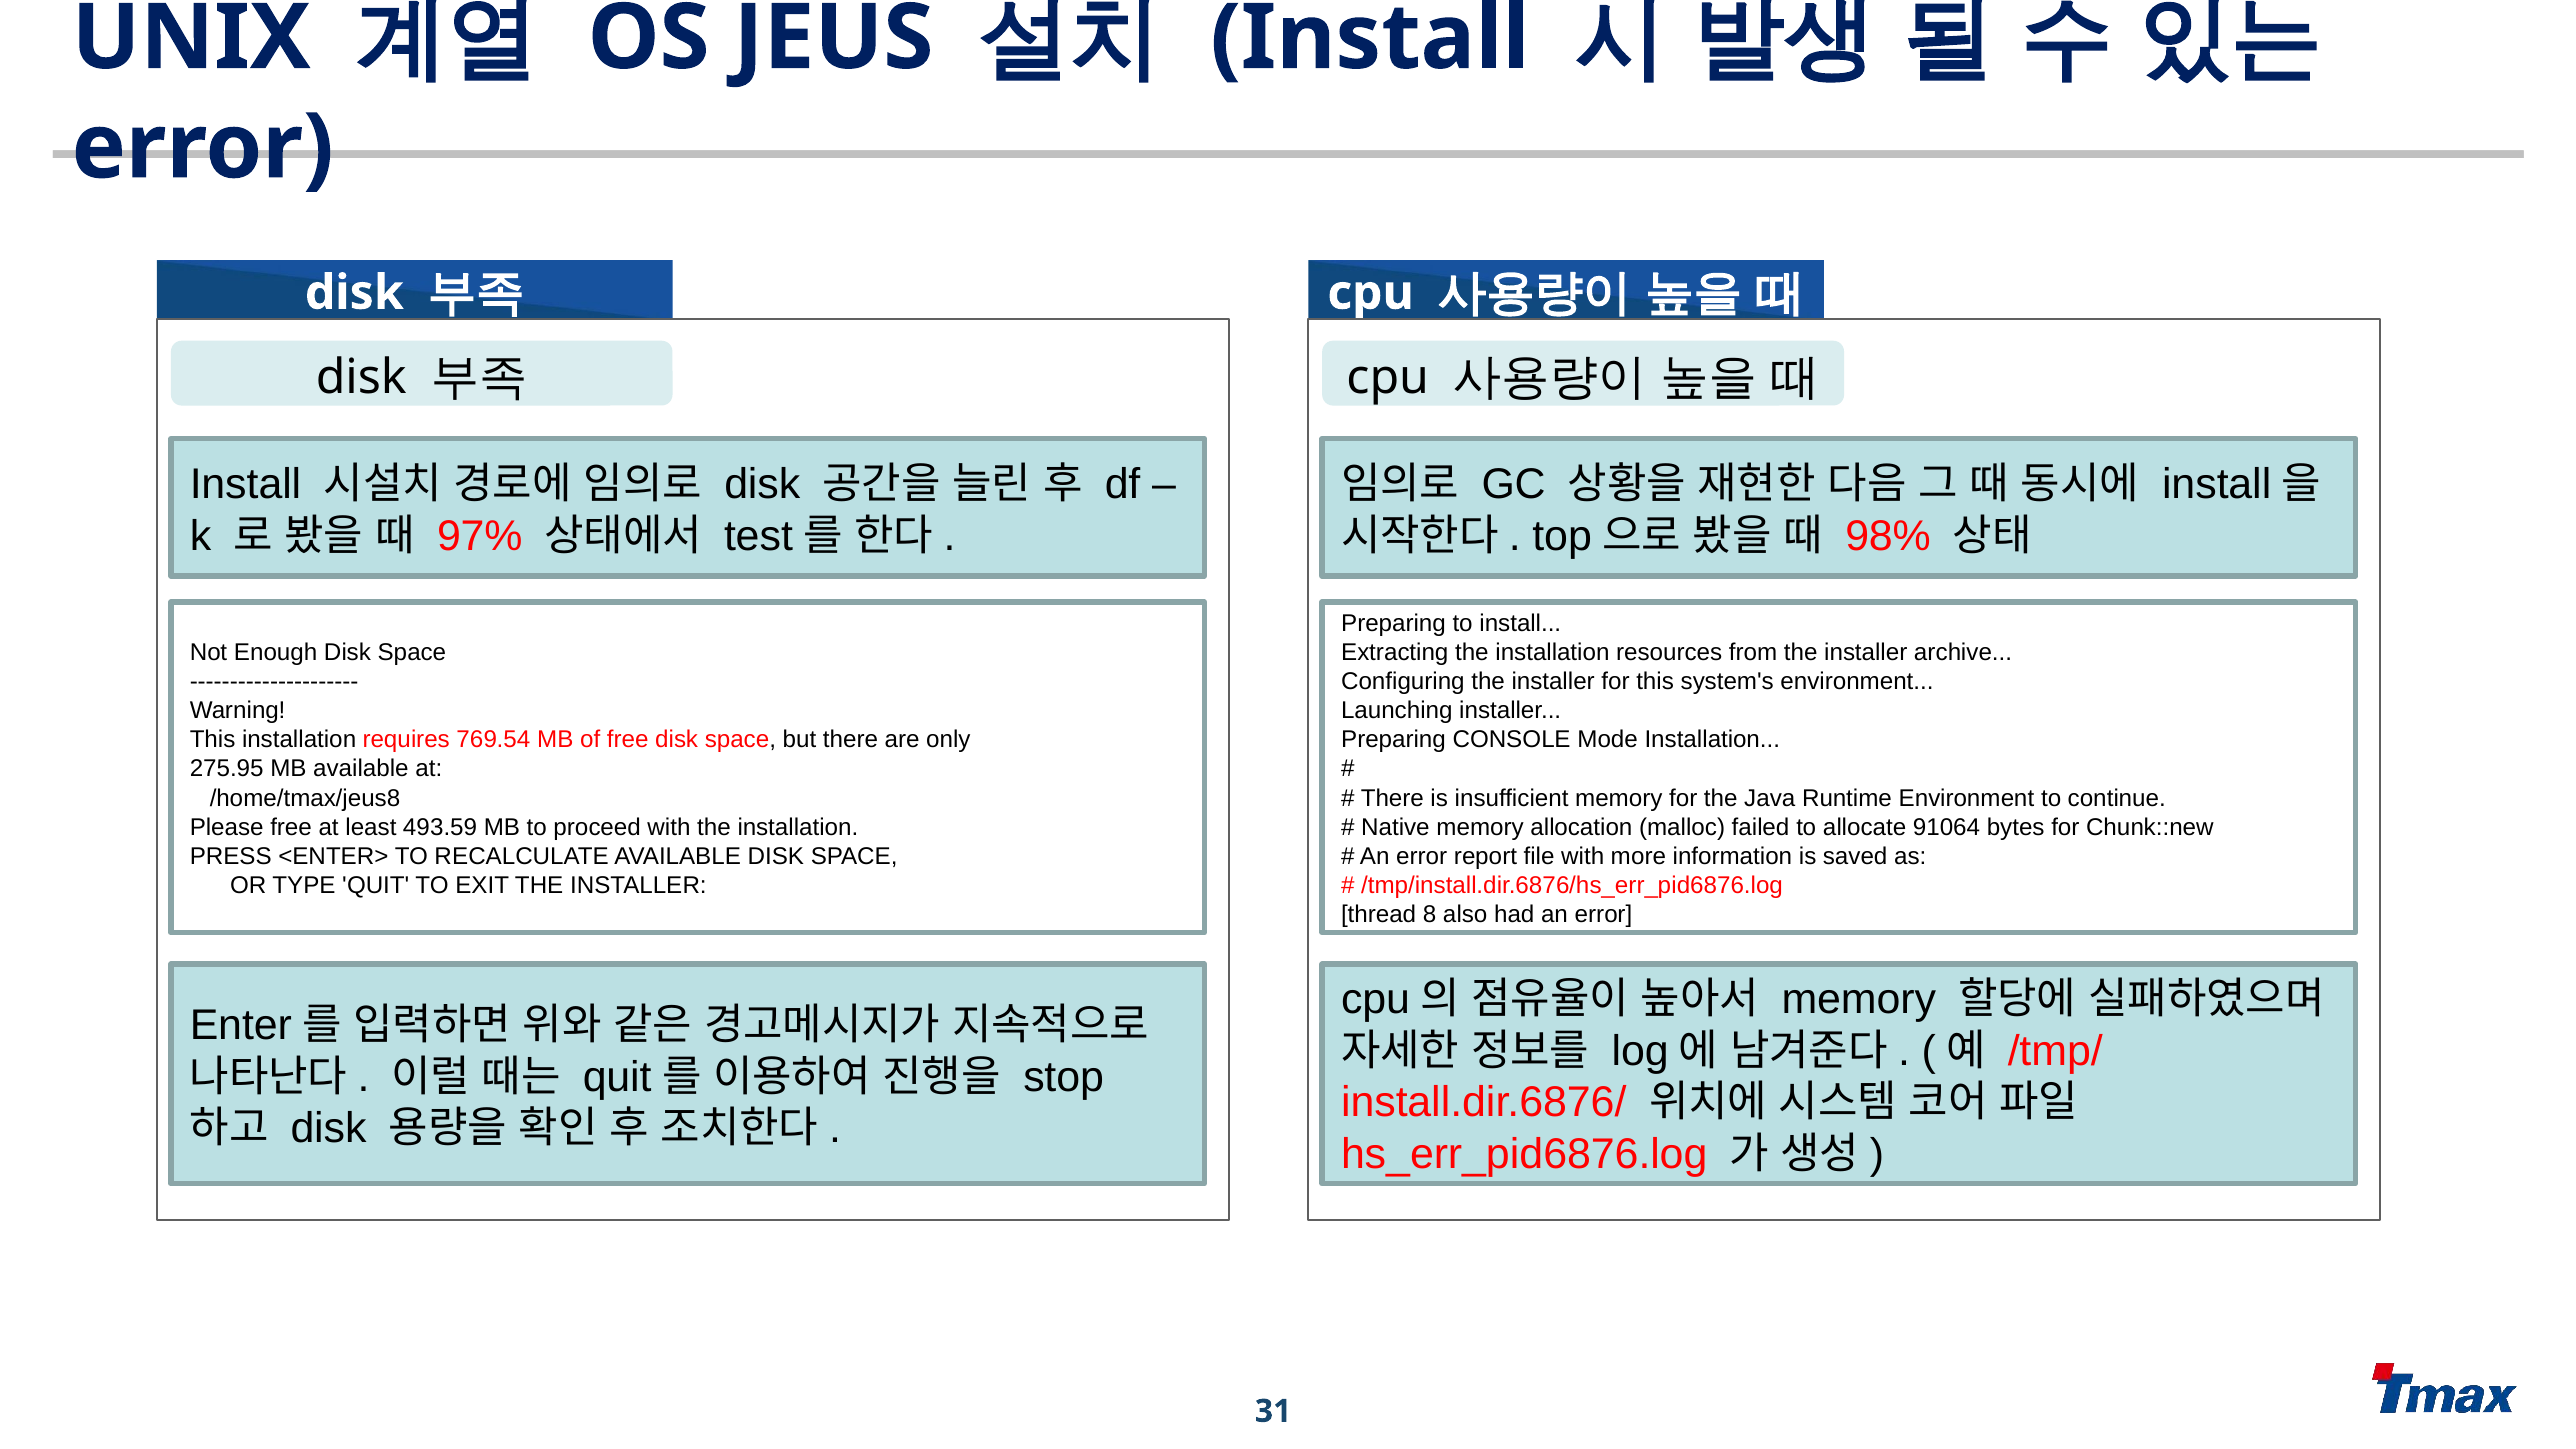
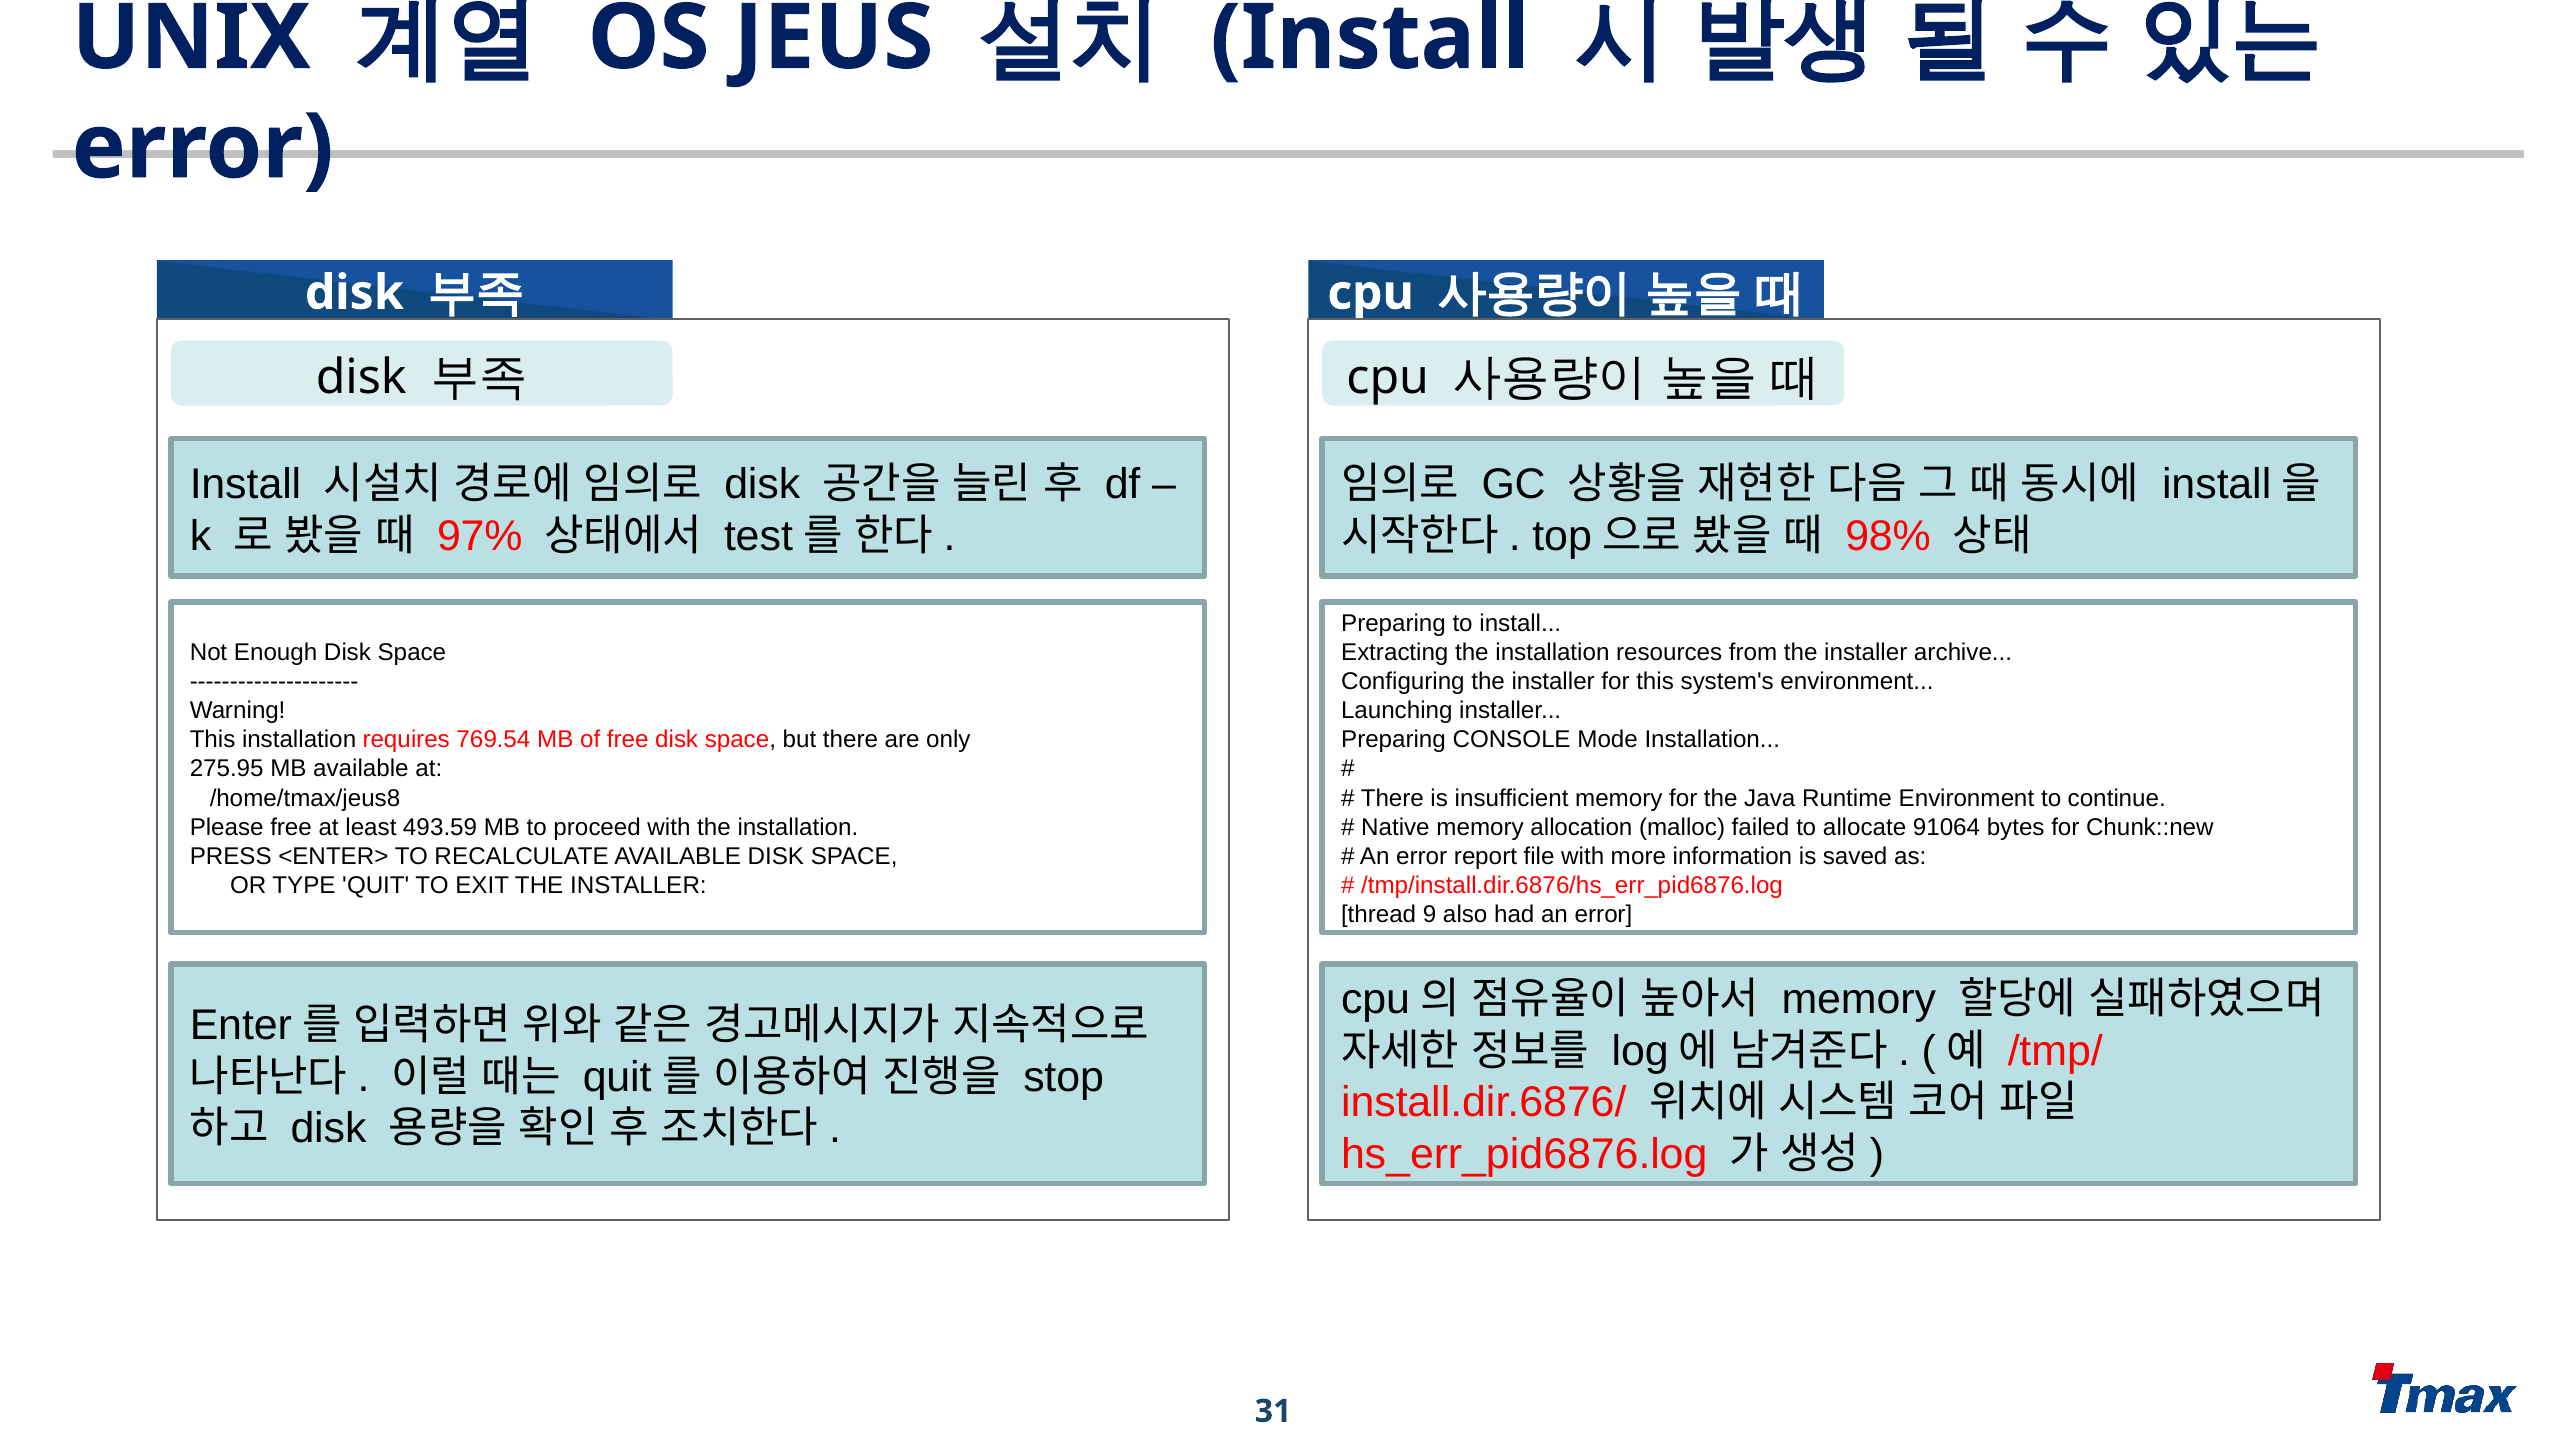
8: 8 -> 9
